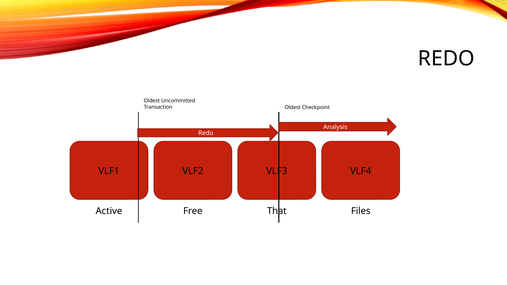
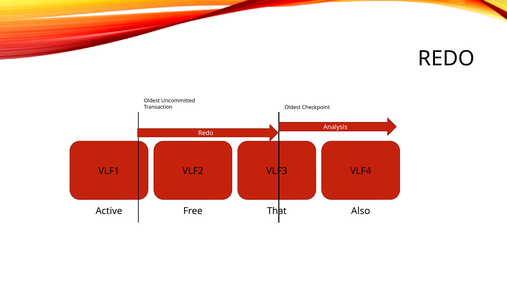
Files: Files -> Also
